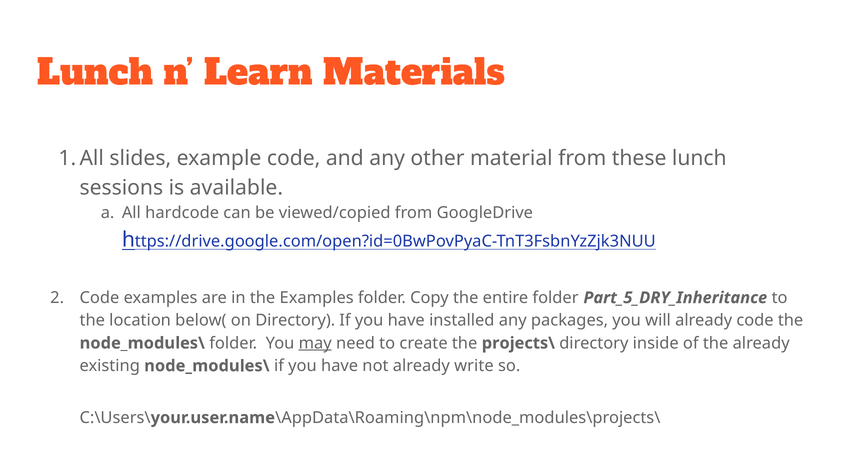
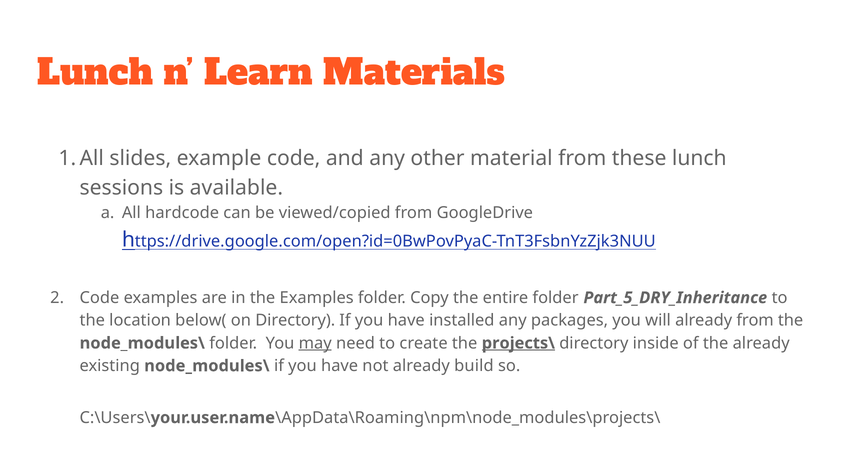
already code: code -> from
projects\ underline: none -> present
write: write -> build
